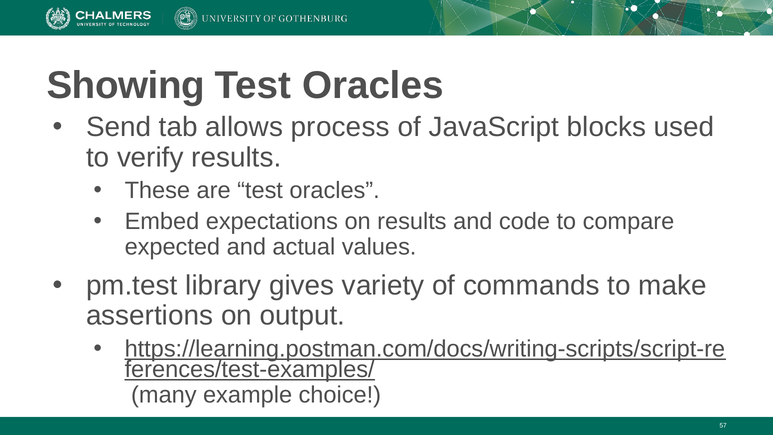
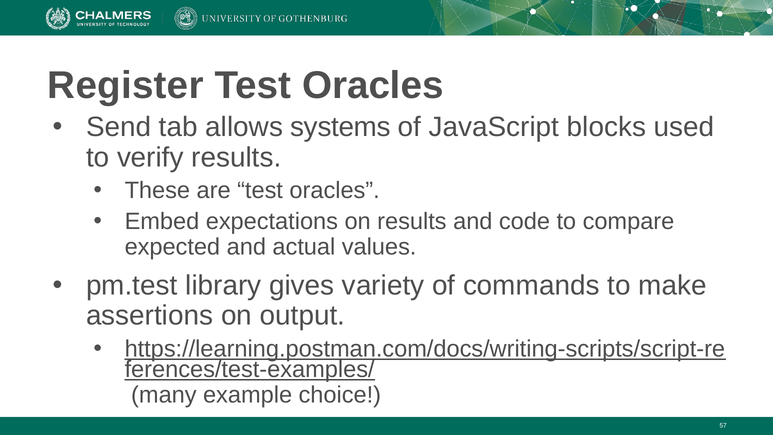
Showing: Showing -> Register
process: process -> systems
